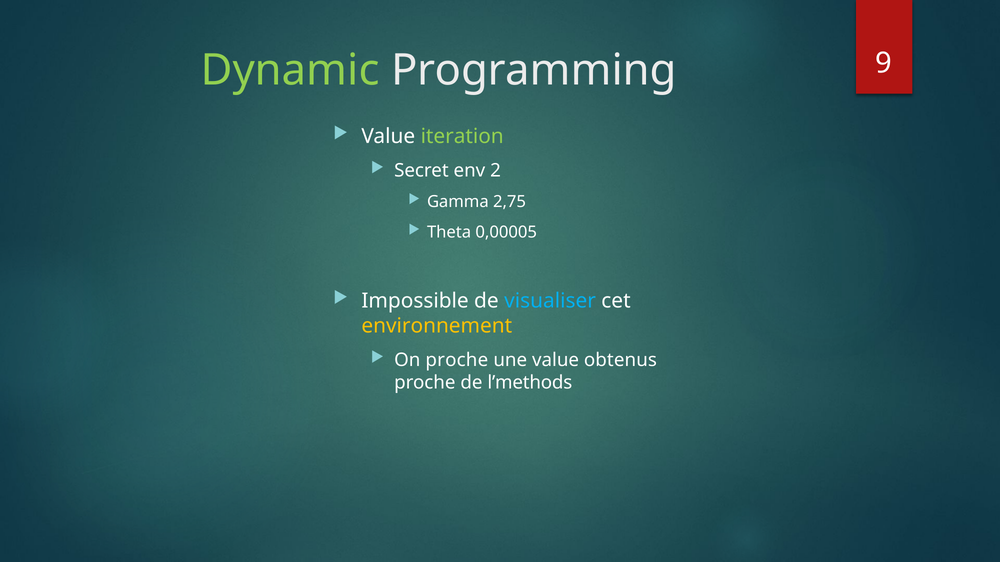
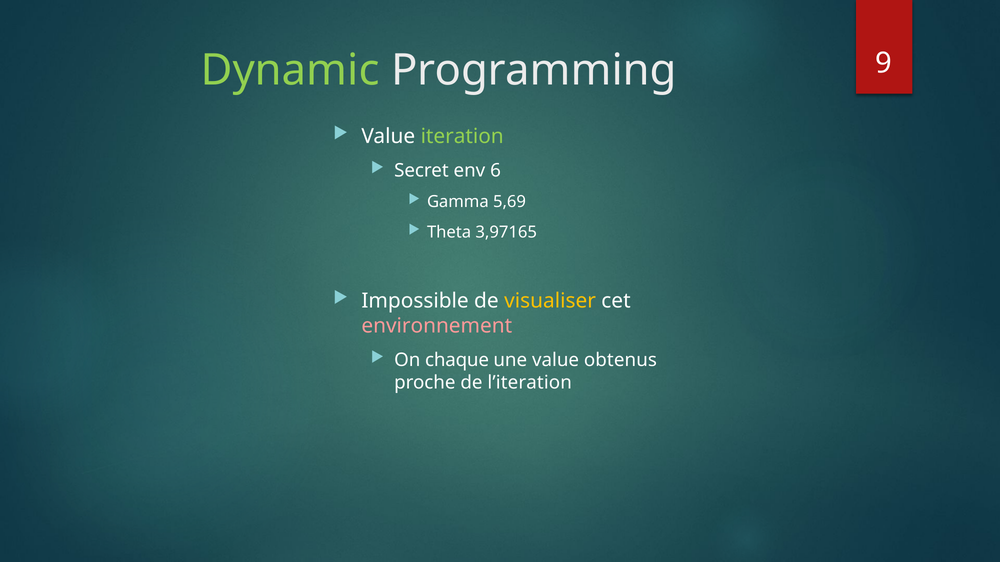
2: 2 -> 6
2,75: 2,75 -> 5,69
0,00005: 0,00005 -> 3,97165
visualiser colour: light blue -> yellow
environnement colour: yellow -> pink
On proche: proche -> chaque
l’methods: l’methods -> l’iteration
